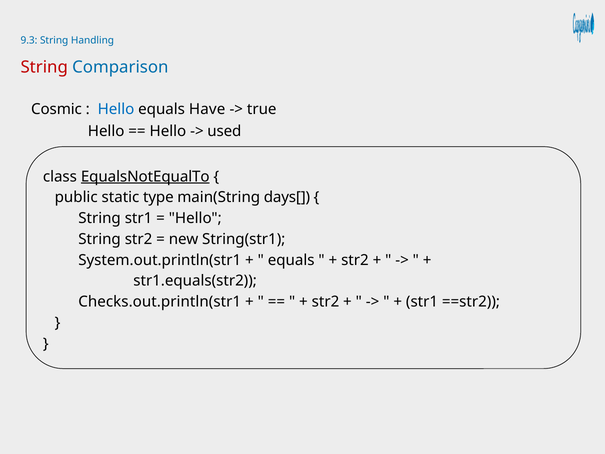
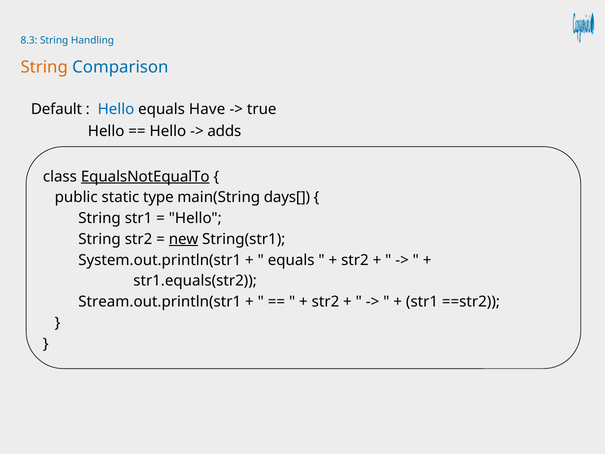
9.3: 9.3 -> 8.3
String at (44, 67) colour: red -> orange
Cosmic: Cosmic -> Default
used: used -> adds
new underline: none -> present
Checks.out.println(str1: Checks.out.println(str1 -> Stream.out.println(str1
